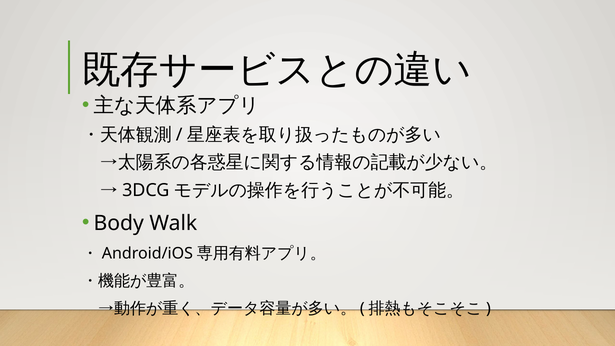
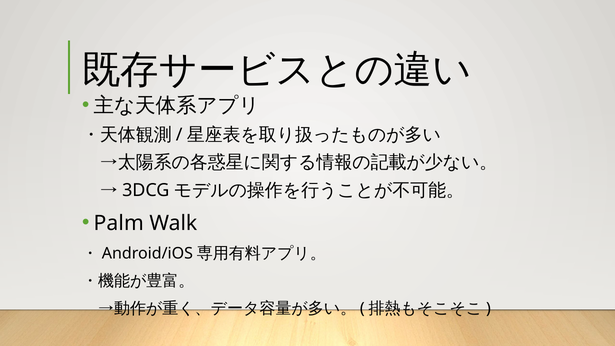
Body: Body -> Palm
